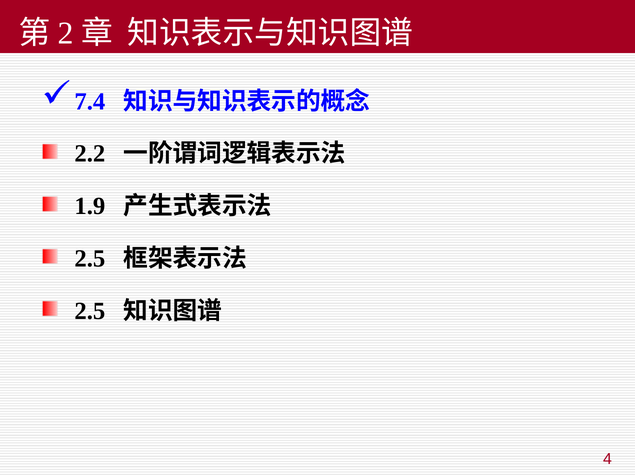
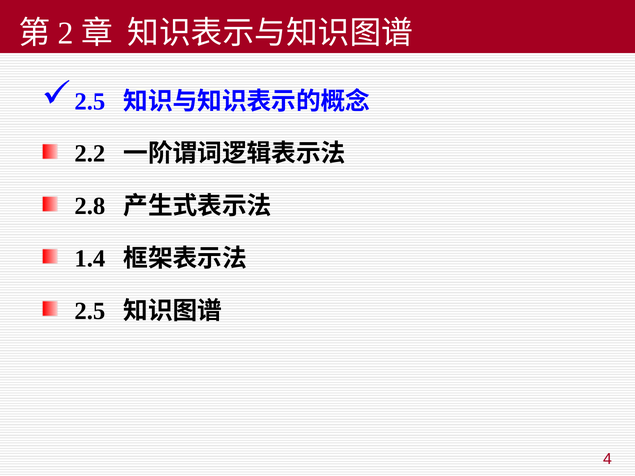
7.4 at (90, 102): 7.4 -> 2.5
1.9: 1.9 -> 2.8
2.5 at (90, 259): 2.5 -> 1.4
